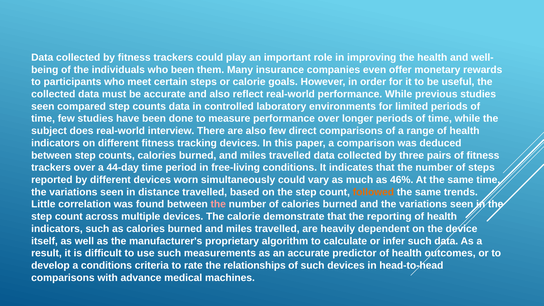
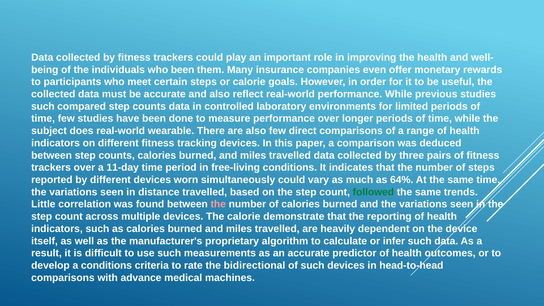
seen at (43, 106): seen -> such
interview: interview -> wearable
44-day: 44-day -> 11-day
46%: 46% -> 64%
followed colour: orange -> green
relationships: relationships -> bidirectional
